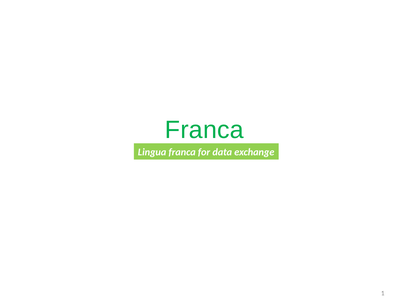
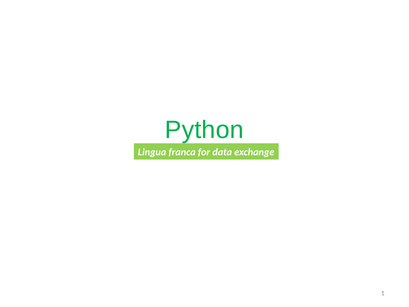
Franca at (204, 130): Franca -> Python
